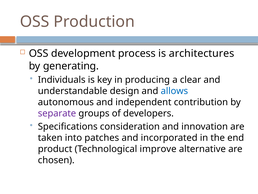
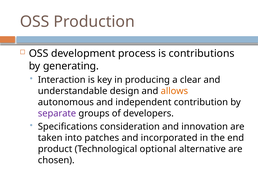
architectures: architectures -> contributions
Individuals: Individuals -> Interaction
allows colour: blue -> orange
improve: improve -> optional
